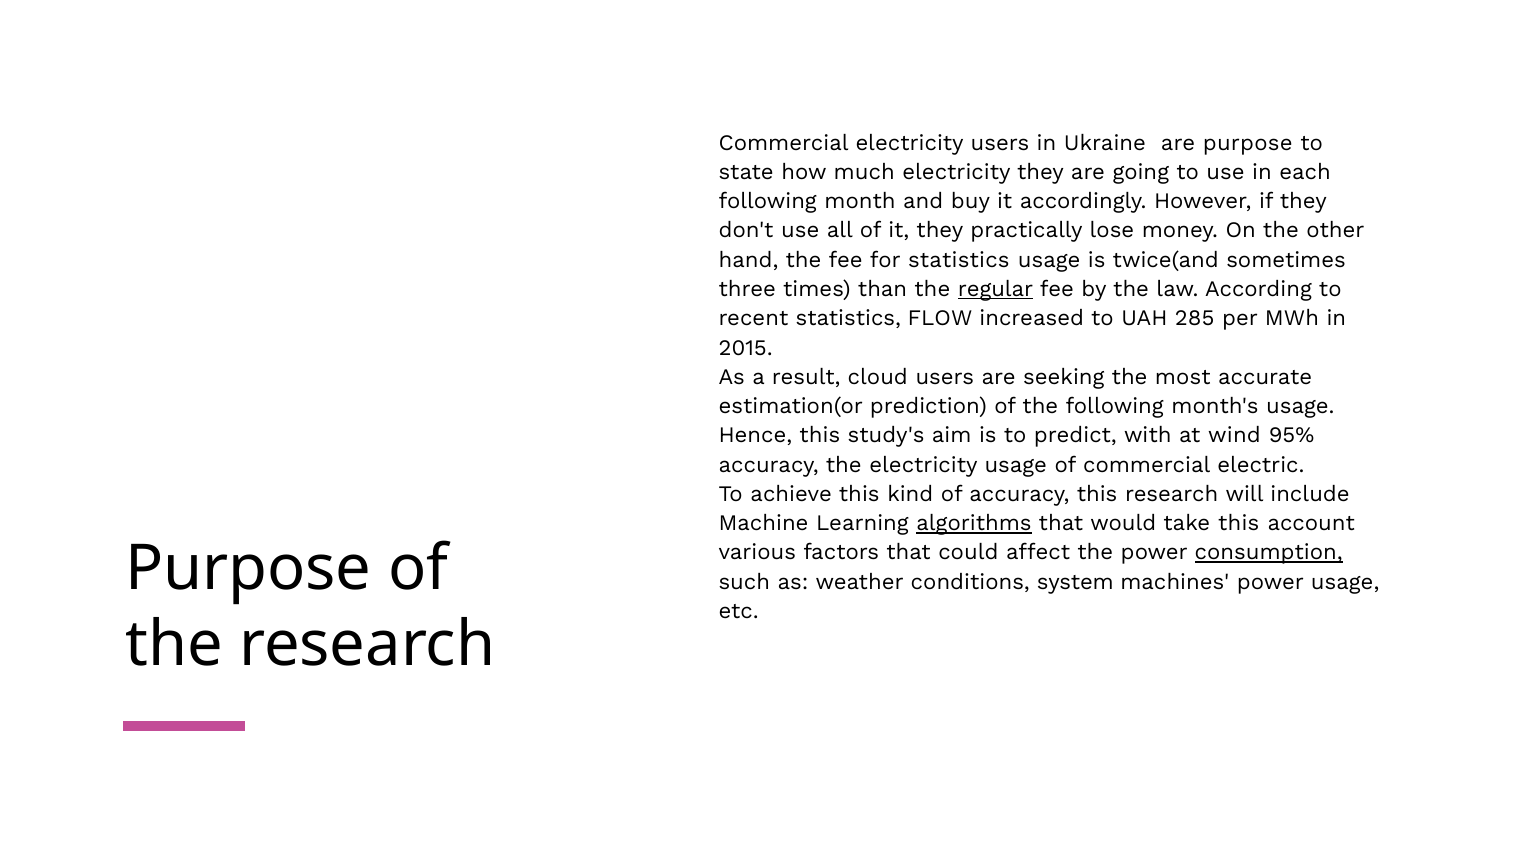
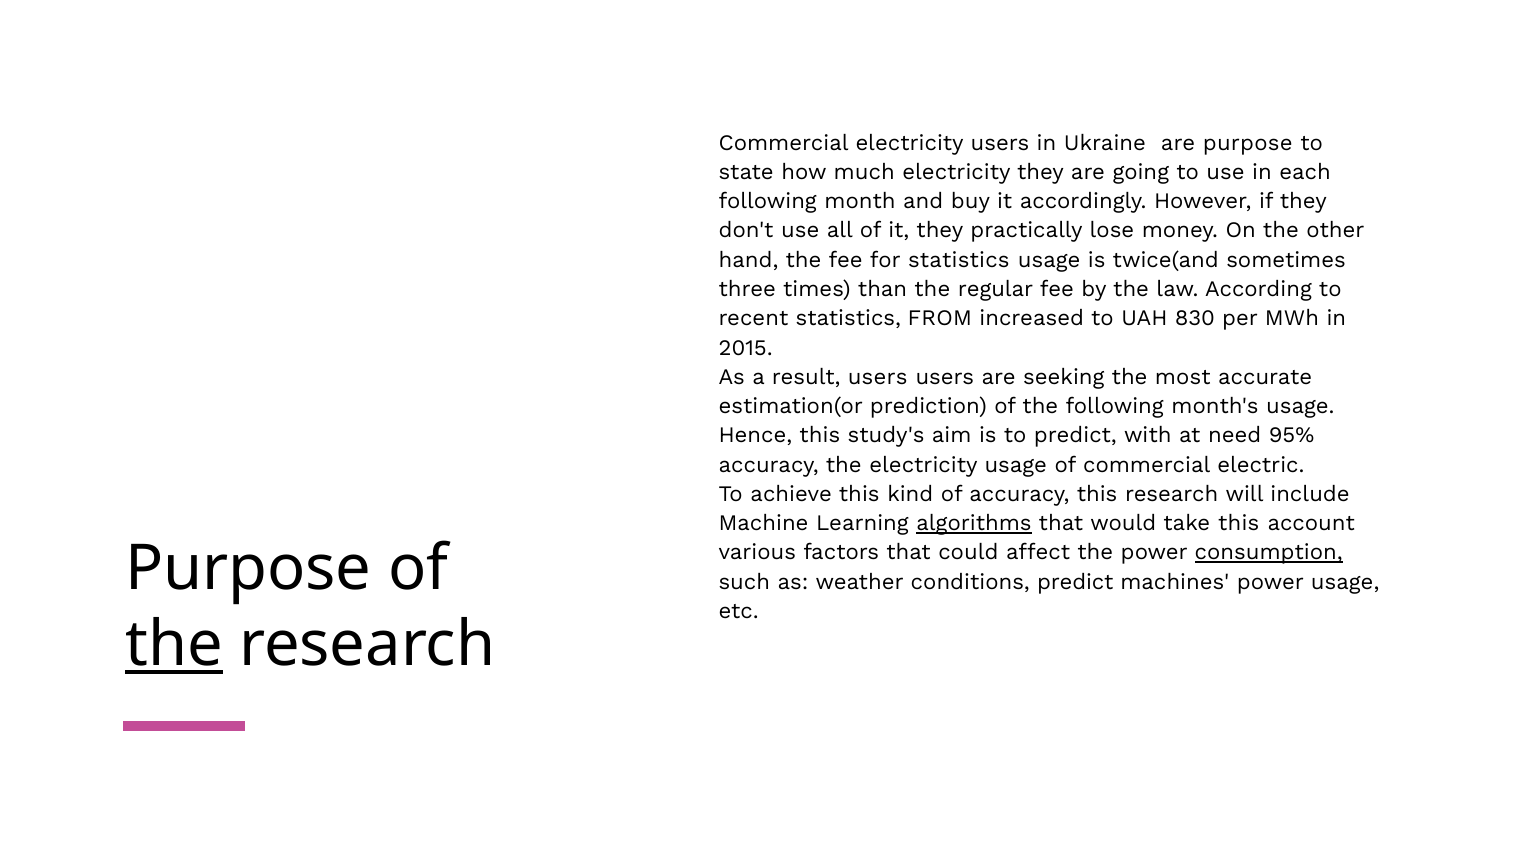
regular underline: present -> none
FLOW: FLOW -> FROM
285: 285 -> 830
result cloud: cloud -> users
wind: wind -> need
conditions system: system -> predict
the at (174, 645) underline: none -> present
